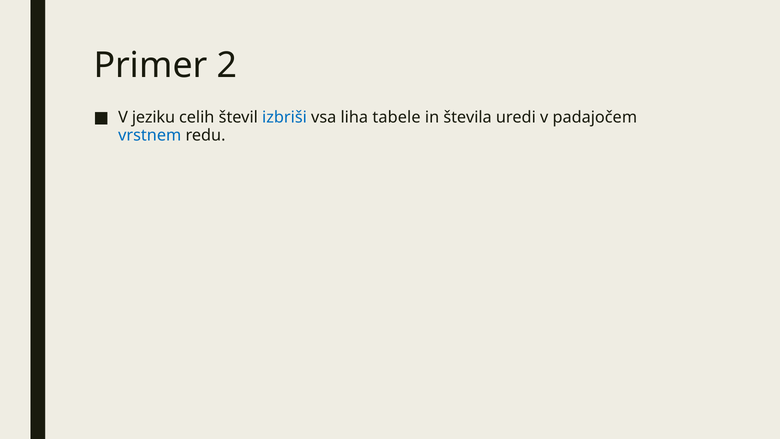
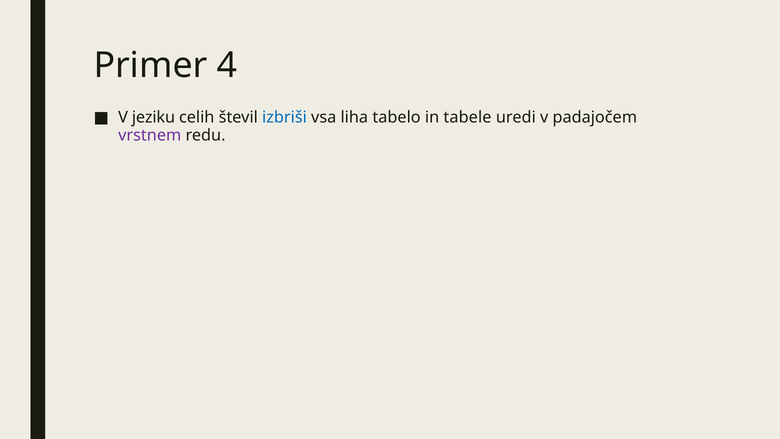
2: 2 -> 4
tabele: tabele -> tabelo
števila: števila -> tabele
vrstnem colour: blue -> purple
